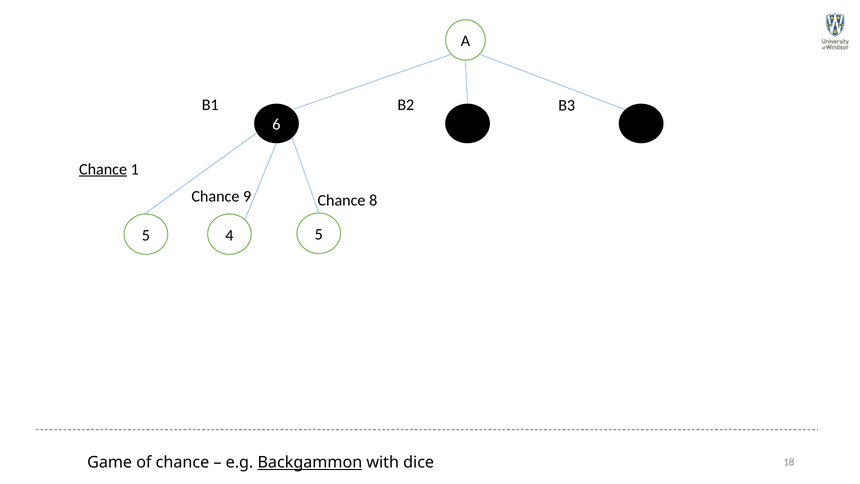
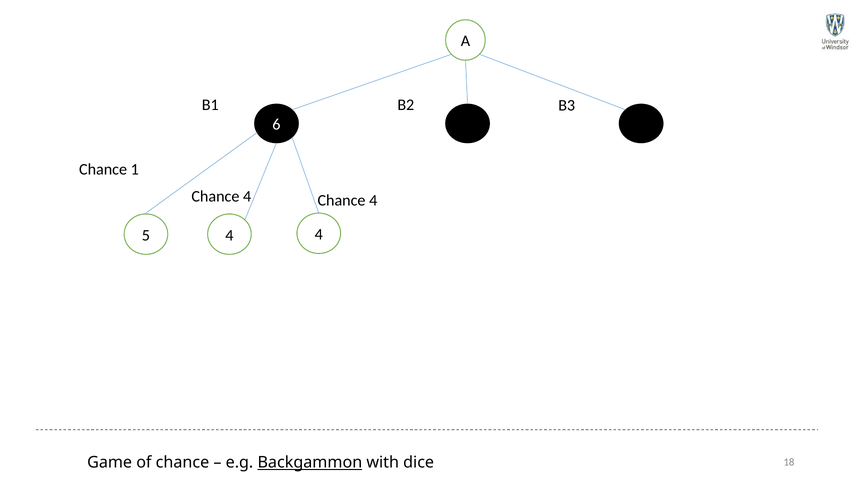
Chance at (103, 169) underline: present -> none
9 at (247, 196): 9 -> 4
8 at (373, 200): 8 -> 4
4 5: 5 -> 4
